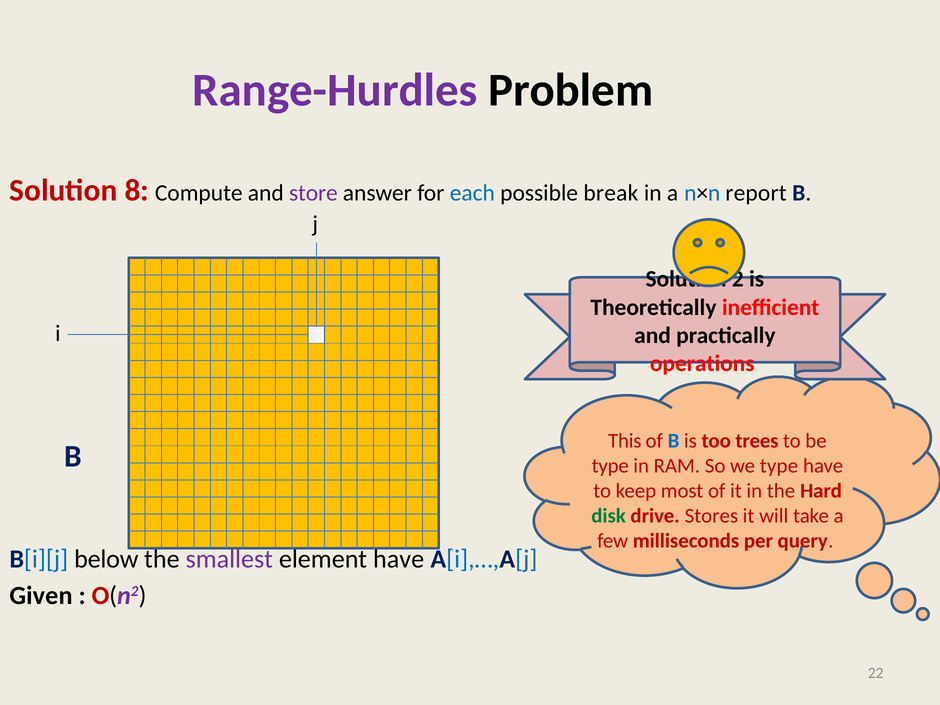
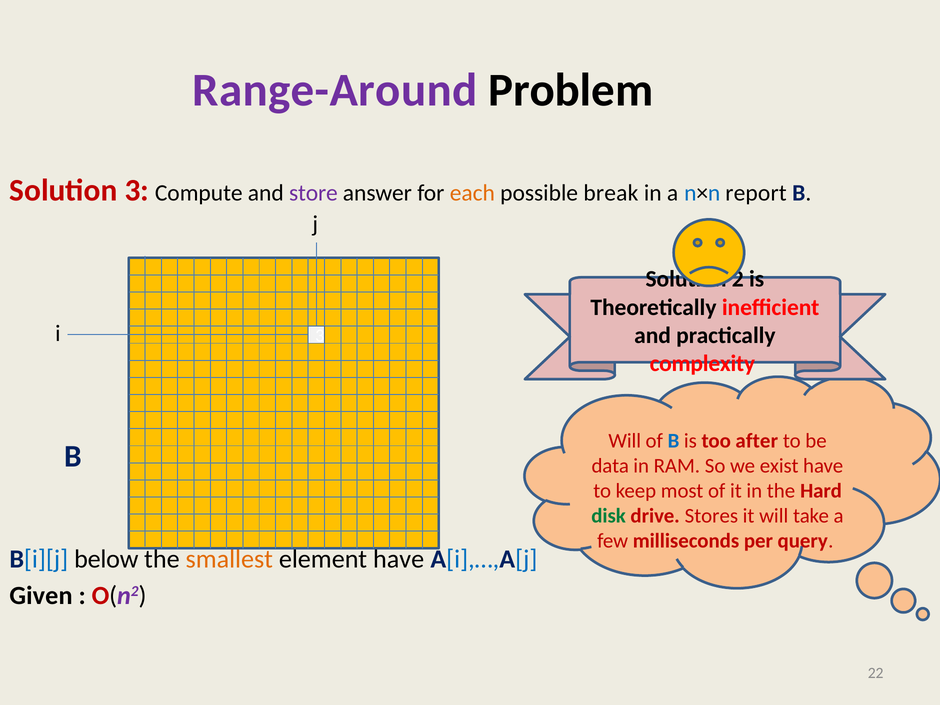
Range-Hurdles: Range-Hurdles -> Range-Around
Solution 8: 8 -> 3
each colour: blue -> orange
operations: operations -> complexity
This at (625, 441): This -> Will
trees: trees -> after
type at (610, 466): type -> data
we type: type -> exist
smallest colour: purple -> orange
